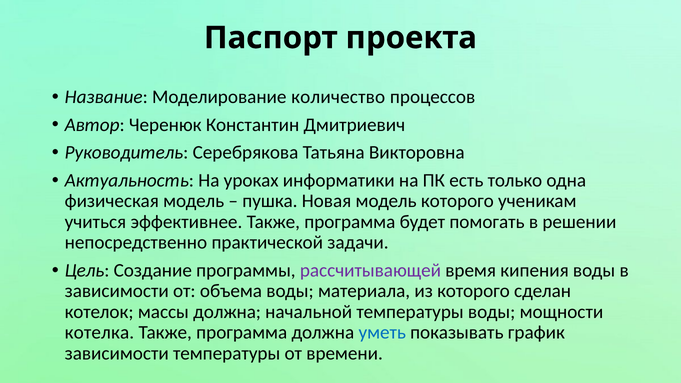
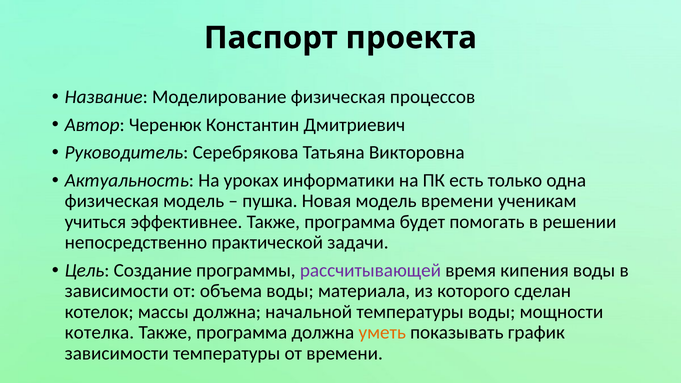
Моделирование количество: количество -> физическая
модель которого: которого -> времени
уметь colour: blue -> orange
